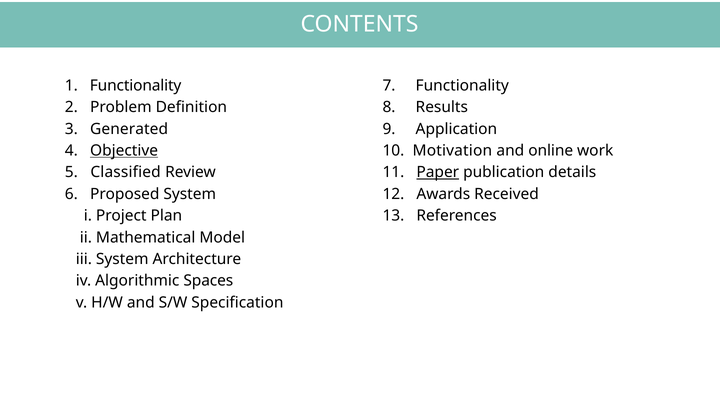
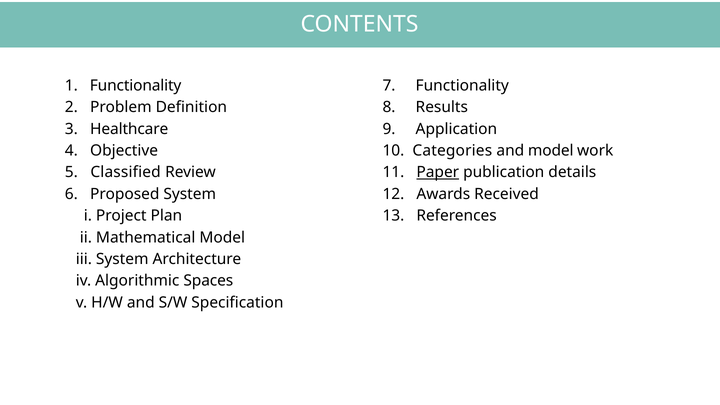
Generated: Generated -> Healthcare
Objective underline: present -> none
Motivation: Motivation -> Categories
and online: online -> model
